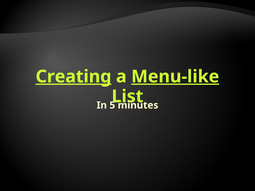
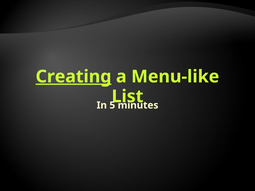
Menu-like underline: present -> none
